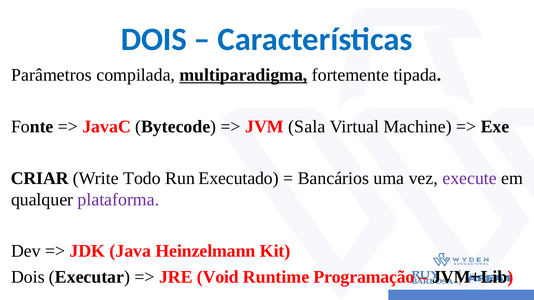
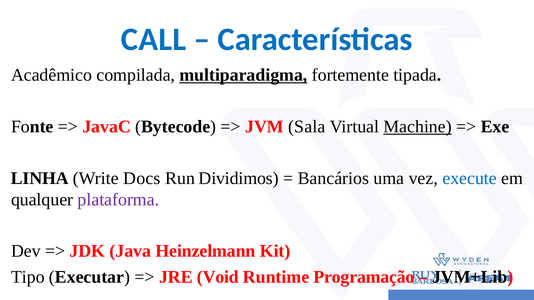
DOIS at (154, 39): DOIS -> CALL
Parâmetros: Parâmetros -> Acadêmico
Machine underline: none -> present
CRIAR: CRIAR -> LINHA
Todo: Todo -> Docs
Executado: Executado -> Dividimos
execute colour: purple -> blue
Dois at (28, 277): Dois -> Tipo
